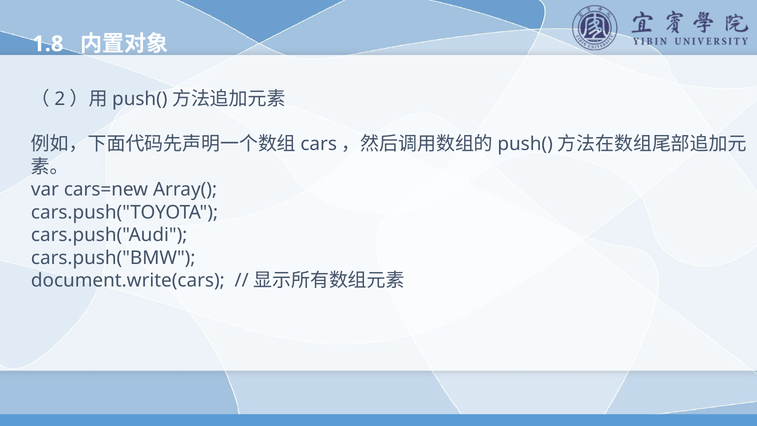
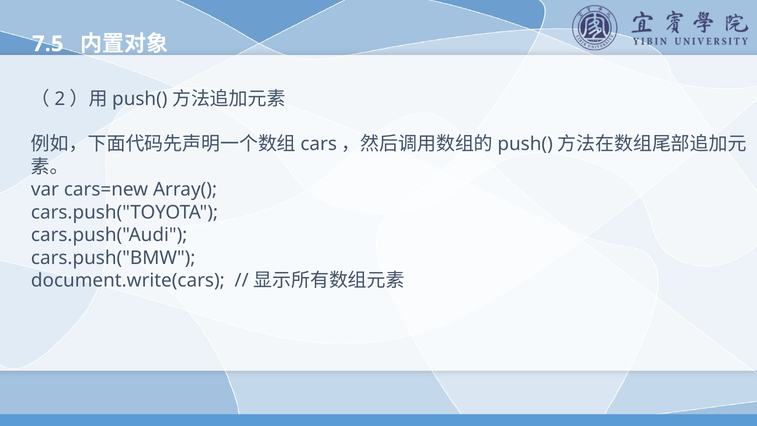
1.8: 1.8 -> 7.5
